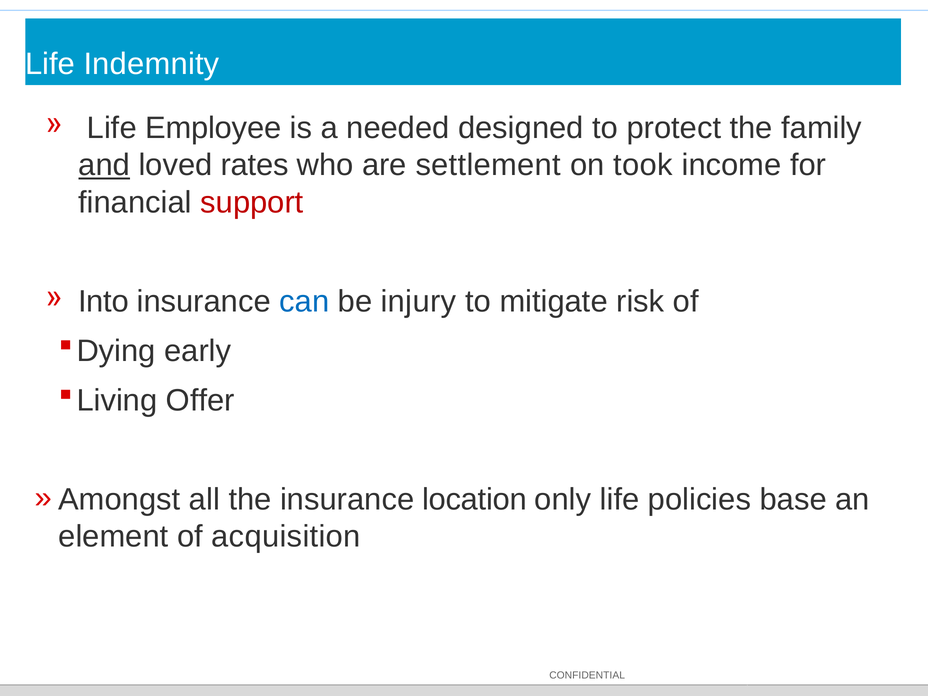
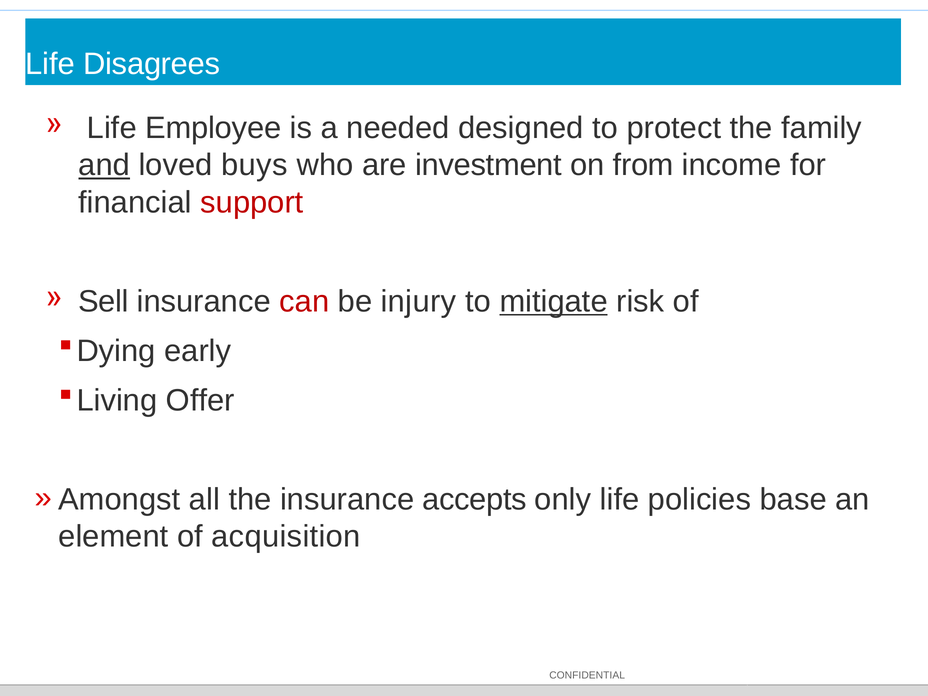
Indemnity: Indemnity -> Disagrees
rates: rates -> buys
settlement: settlement -> investment
took: took -> from
Into: Into -> Sell
can colour: blue -> red
mitigate underline: none -> present
location: location -> accepts
